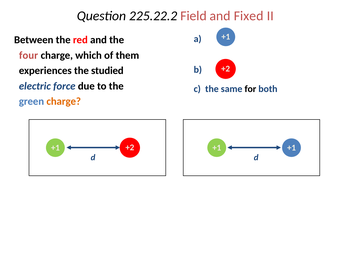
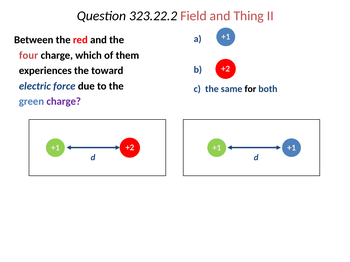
225.22.2: 225.22.2 -> 323.22.2
Fixed: Fixed -> Thing
studied: studied -> toward
charge at (64, 102) colour: orange -> purple
